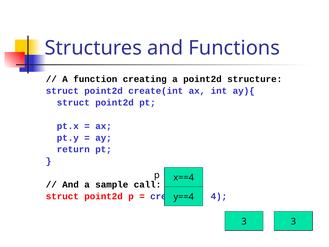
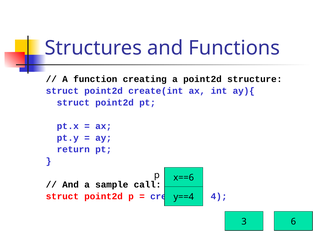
x==4: x==4 -> x==6
3 3: 3 -> 6
